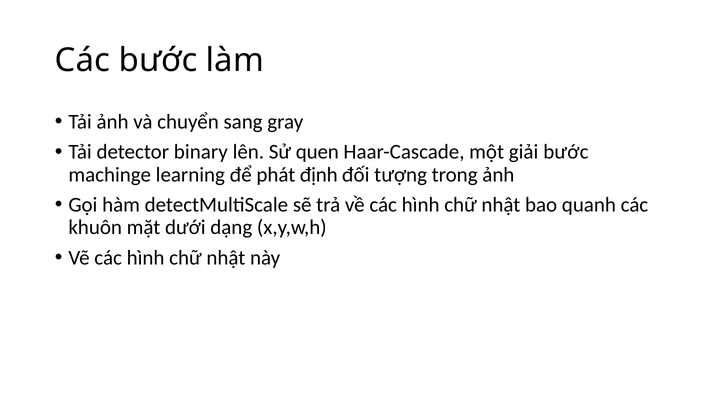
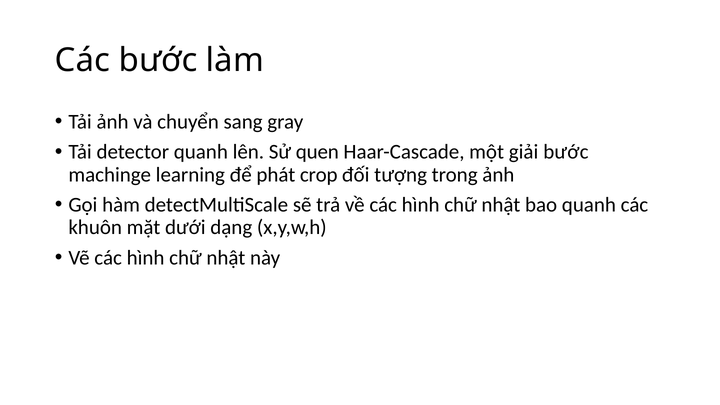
detector binary: binary -> quanh
định: định -> crop
